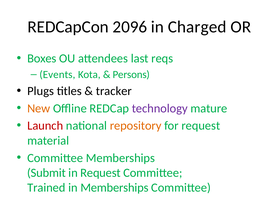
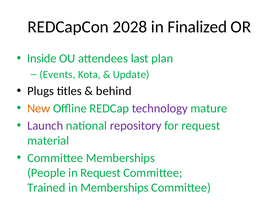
2096: 2096 -> 2028
Charged: Charged -> Finalized
Boxes: Boxes -> Inside
reqs: reqs -> plan
Persons: Persons -> Update
tracker: tracker -> behind
Launch colour: red -> purple
repository colour: orange -> purple
Submit: Submit -> People
